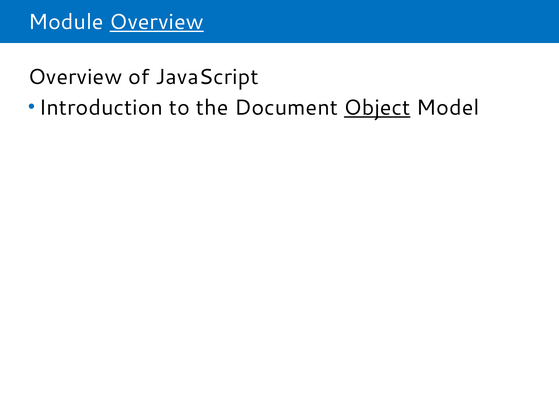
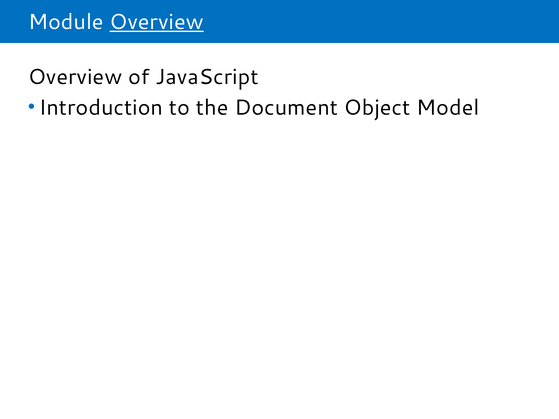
Object underline: present -> none
